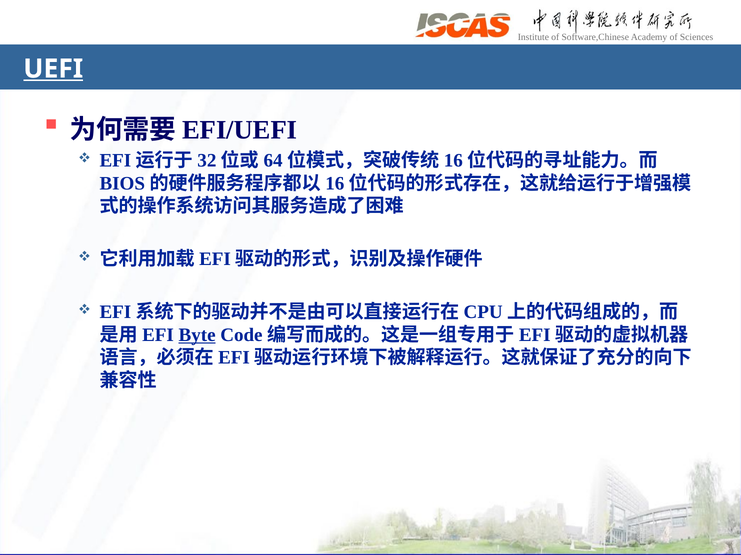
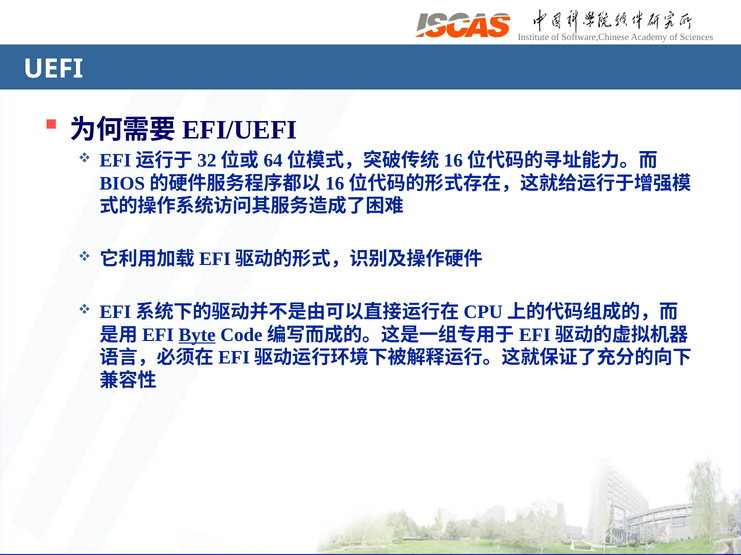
UEFI underline: present -> none
